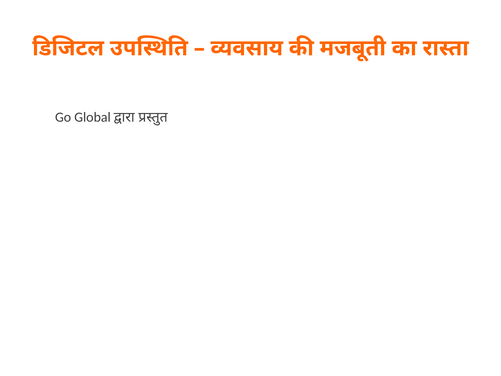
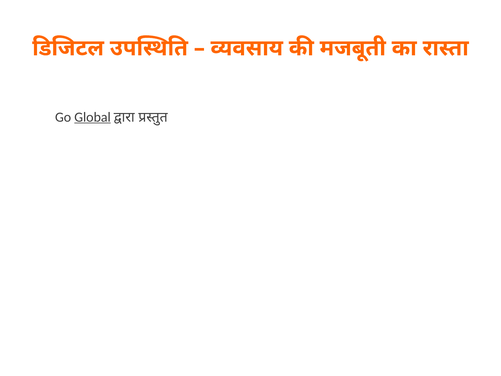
Global underline: none -> present
